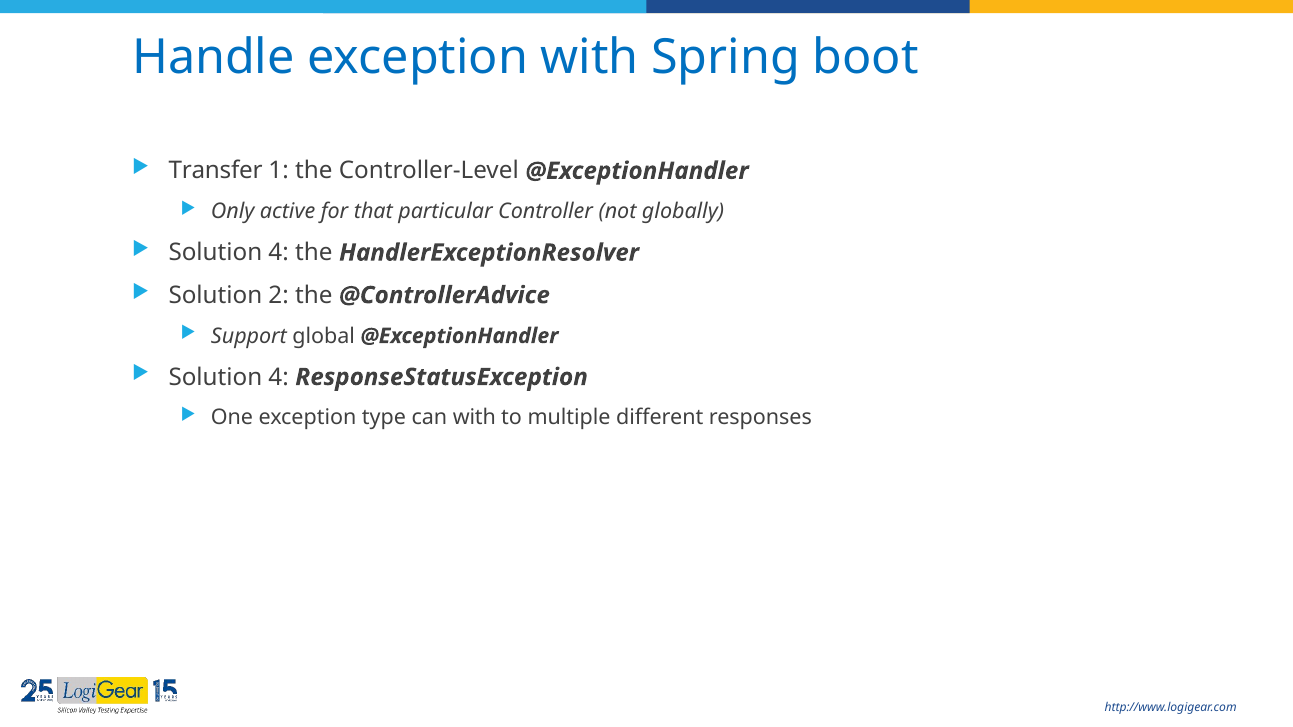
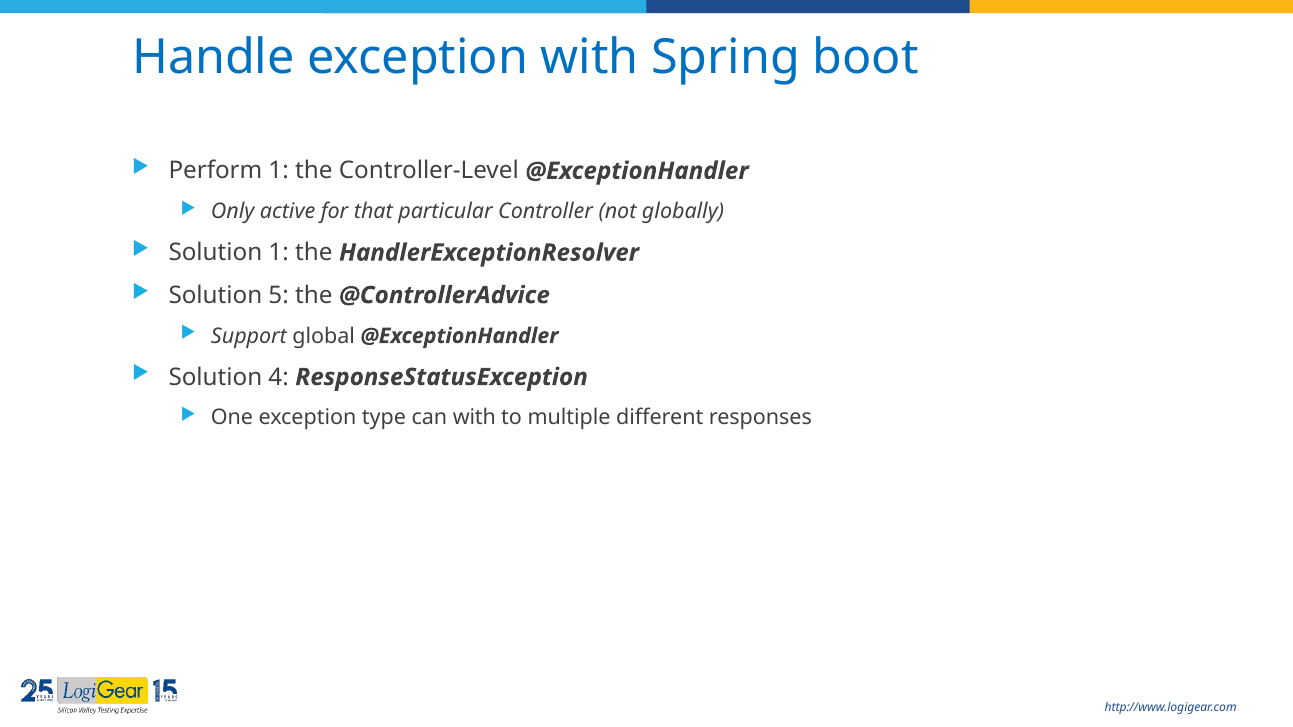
Transfer: Transfer -> Perform
4 at (279, 253): 4 -> 1
2: 2 -> 5
